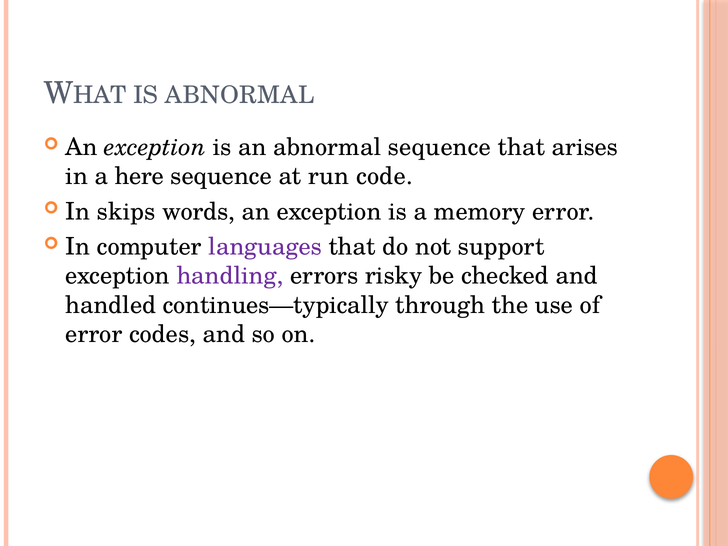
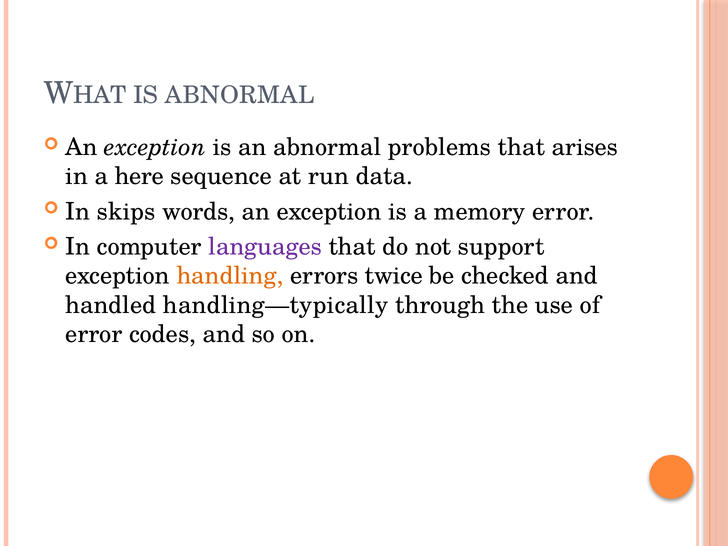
abnormal sequence: sequence -> problems
code: code -> data
handling colour: purple -> orange
risky: risky -> twice
continues—typically: continues—typically -> handling—typically
